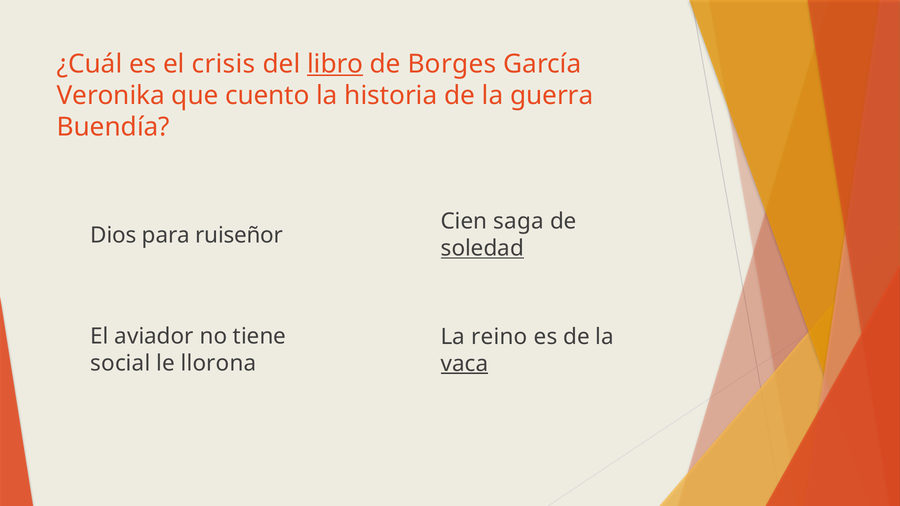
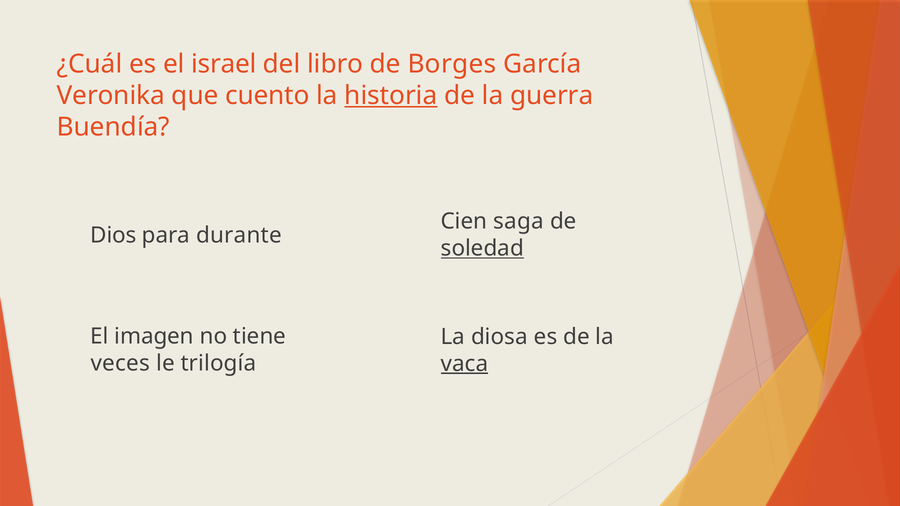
crisis: crisis -> israel
libro underline: present -> none
historia underline: none -> present
ruiseñor: ruiseñor -> durante
aviador: aviador -> imagen
reino: reino -> diosa
social: social -> veces
llorona: llorona -> trilogía
